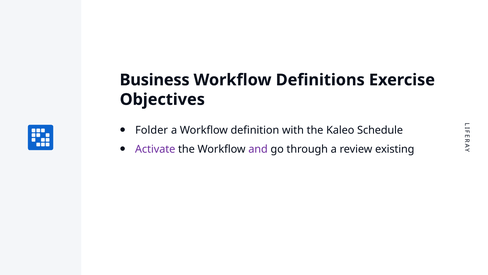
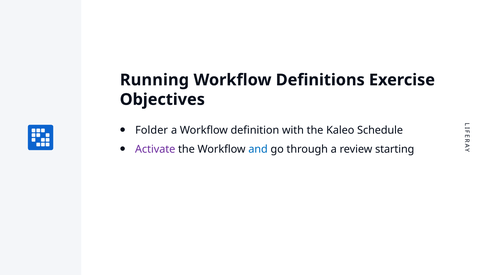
Business: Business -> Running
and colour: purple -> blue
existing: existing -> starting
